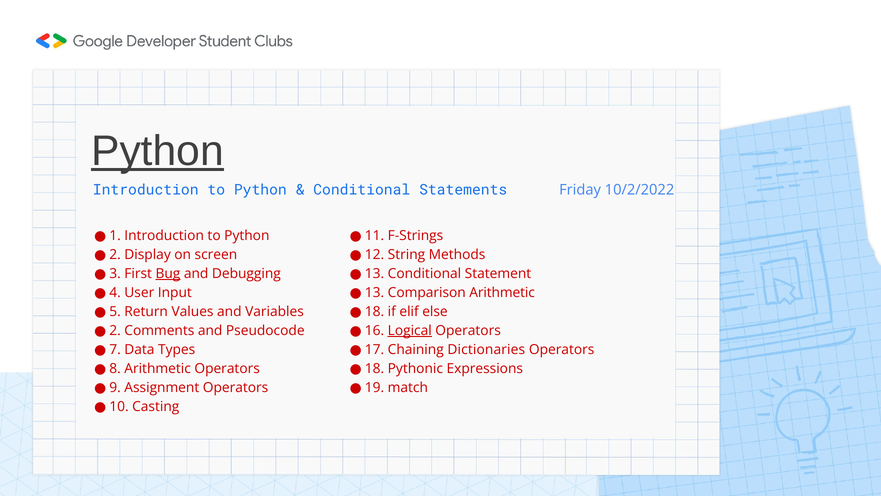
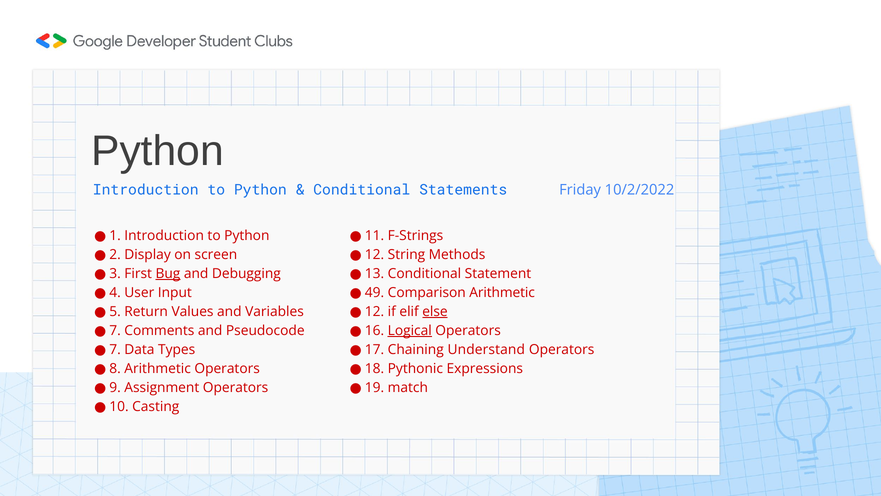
Python at (158, 151) underline: present -> none
13 at (375, 292): 13 -> 49
18 at (375, 311): 18 -> 12
else underline: none -> present
2 at (115, 330): 2 -> 7
Dictionaries: Dictionaries -> Understand
